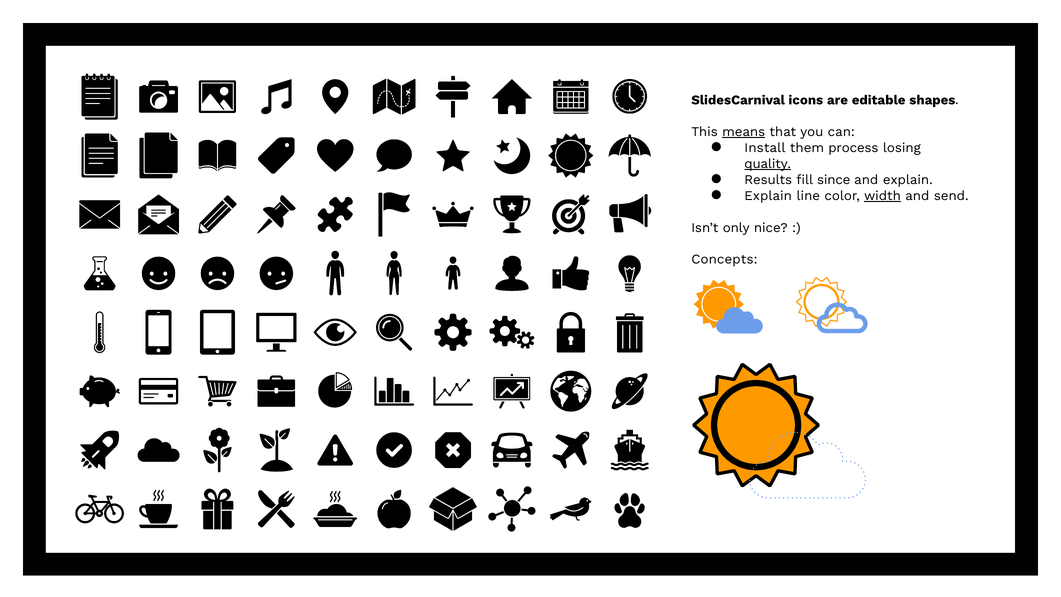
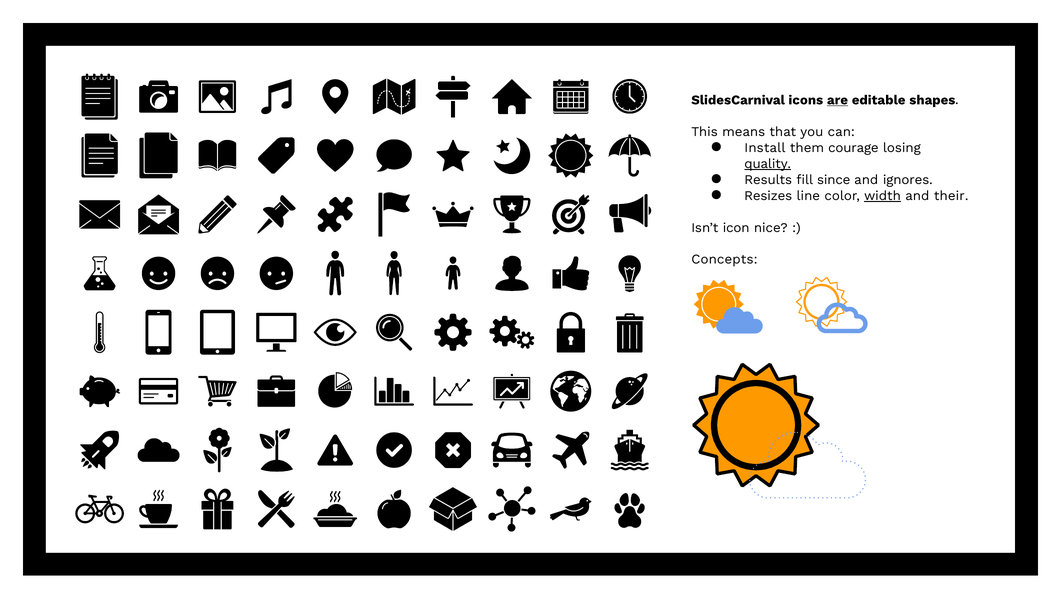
are underline: none -> present
means underline: present -> none
process: process -> courage
and explain: explain -> ignores
Explain at (768, 196): Explain -> Resizes
send: send -> their
only: only -> icon
